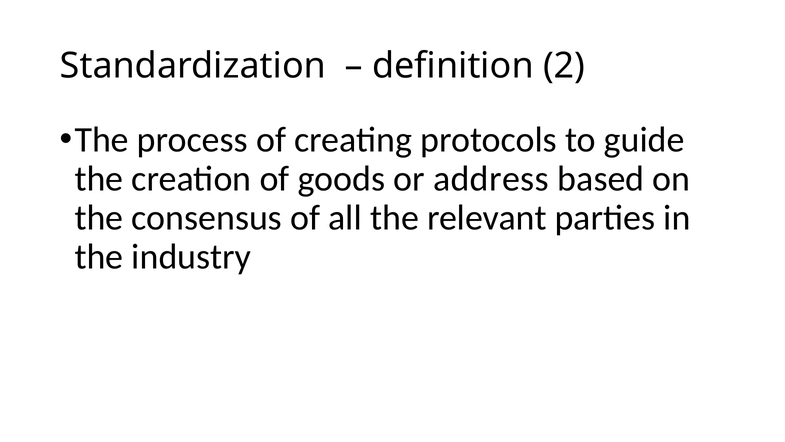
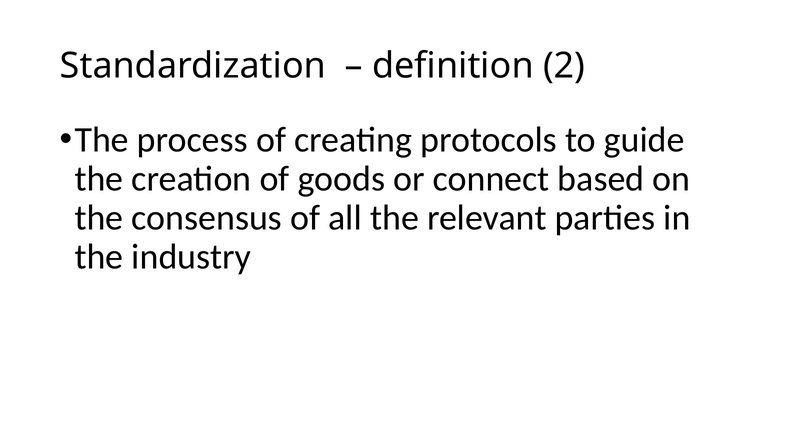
address: address -> connect
